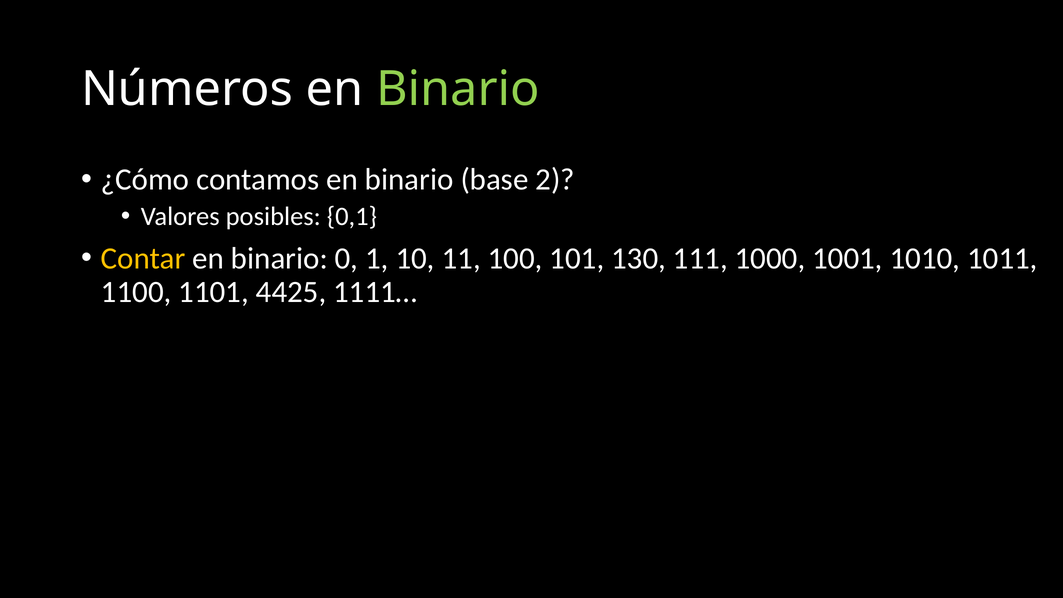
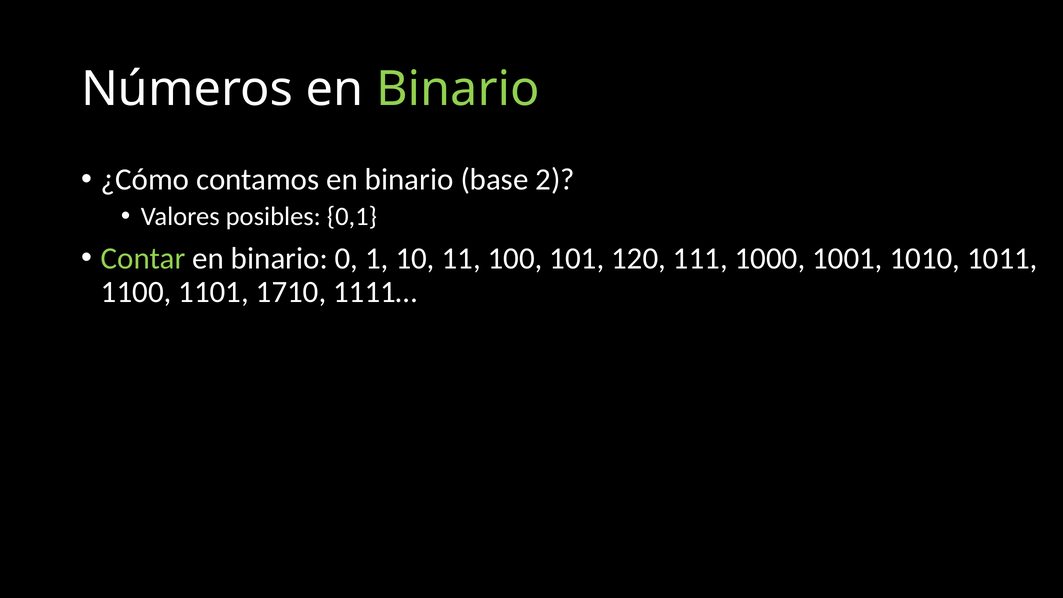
Contar colour: yellow -> light green
130: 130 -> 120
4425: 4425 -> 1710
